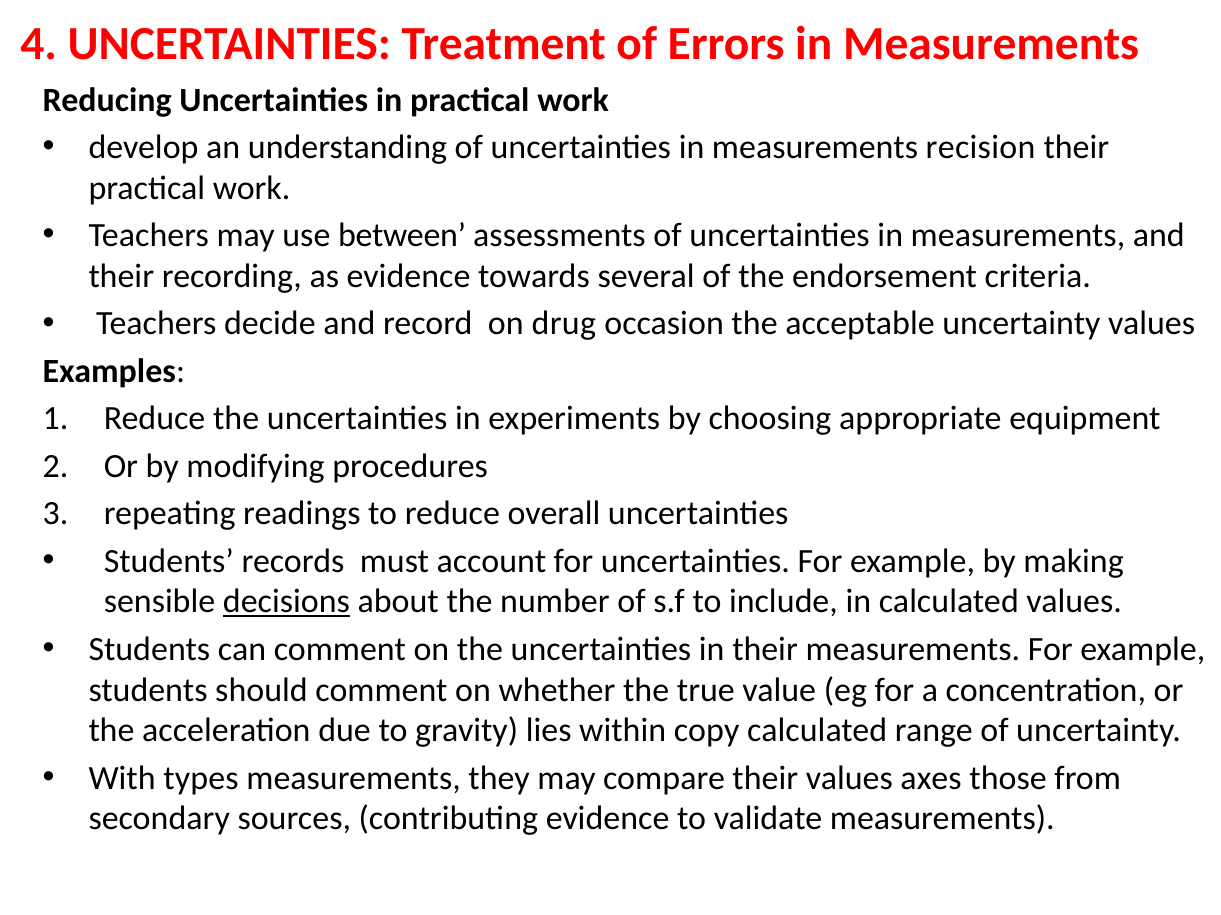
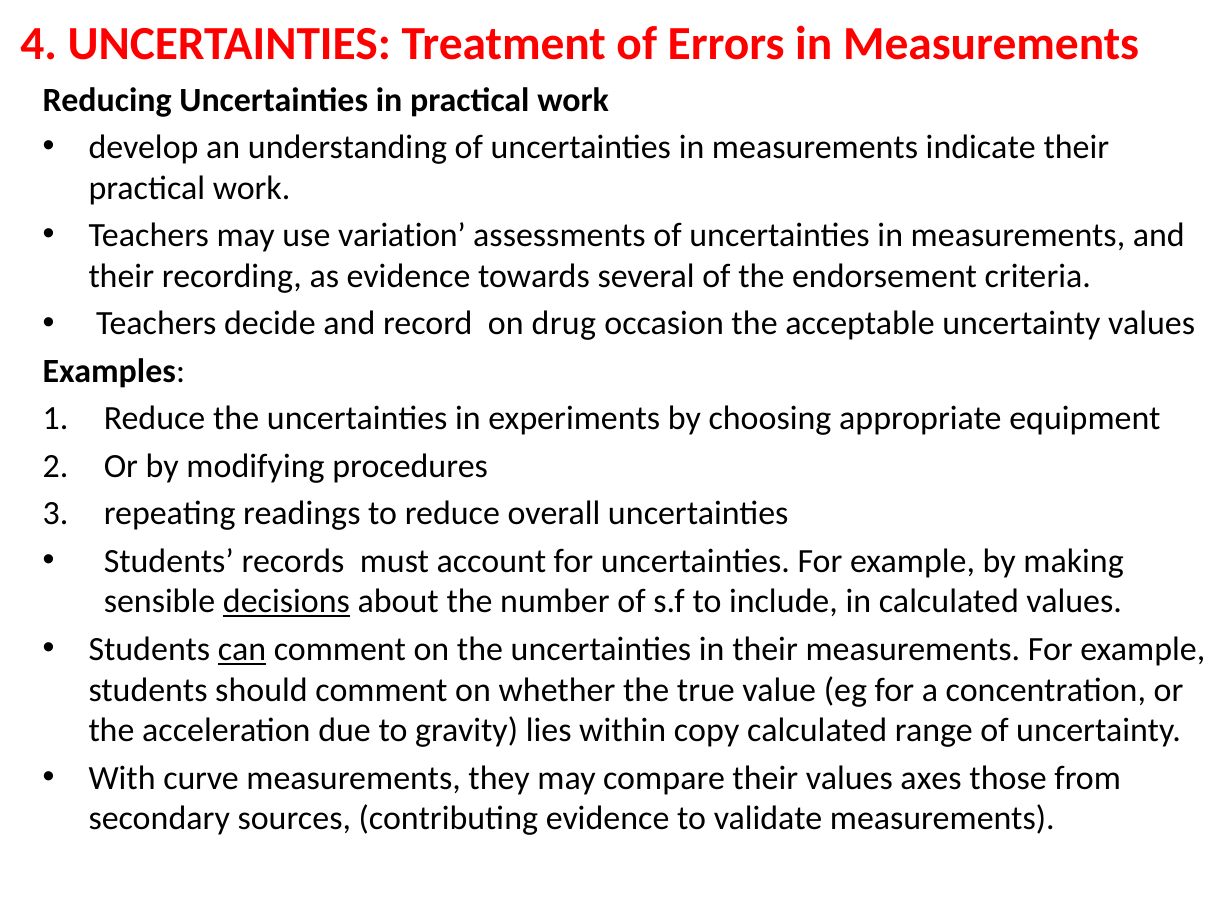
recision: recision -> indicate
between: between -> variation
can underline: none -> present
types: types -> curve
